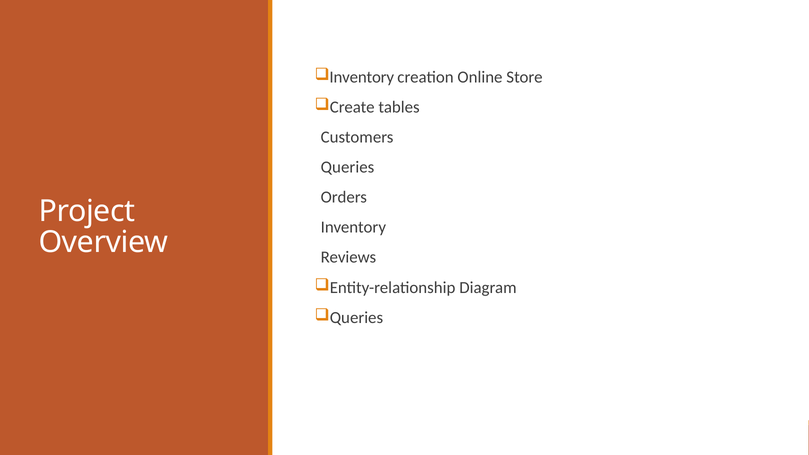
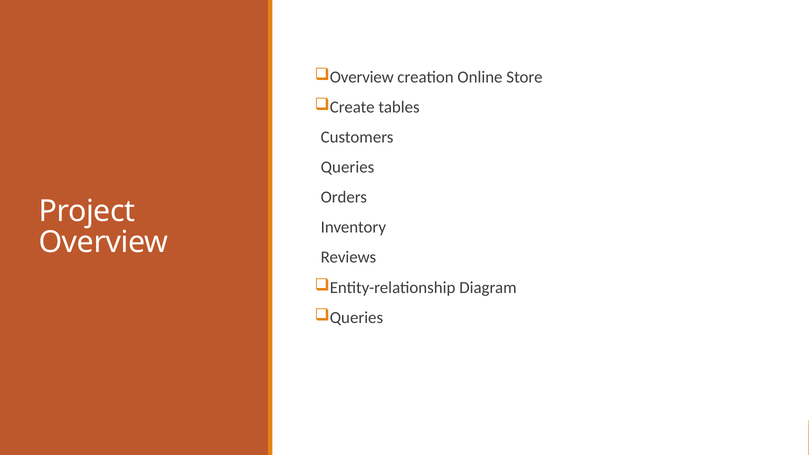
Inventory at (362, 77): Inventory -> Overview
